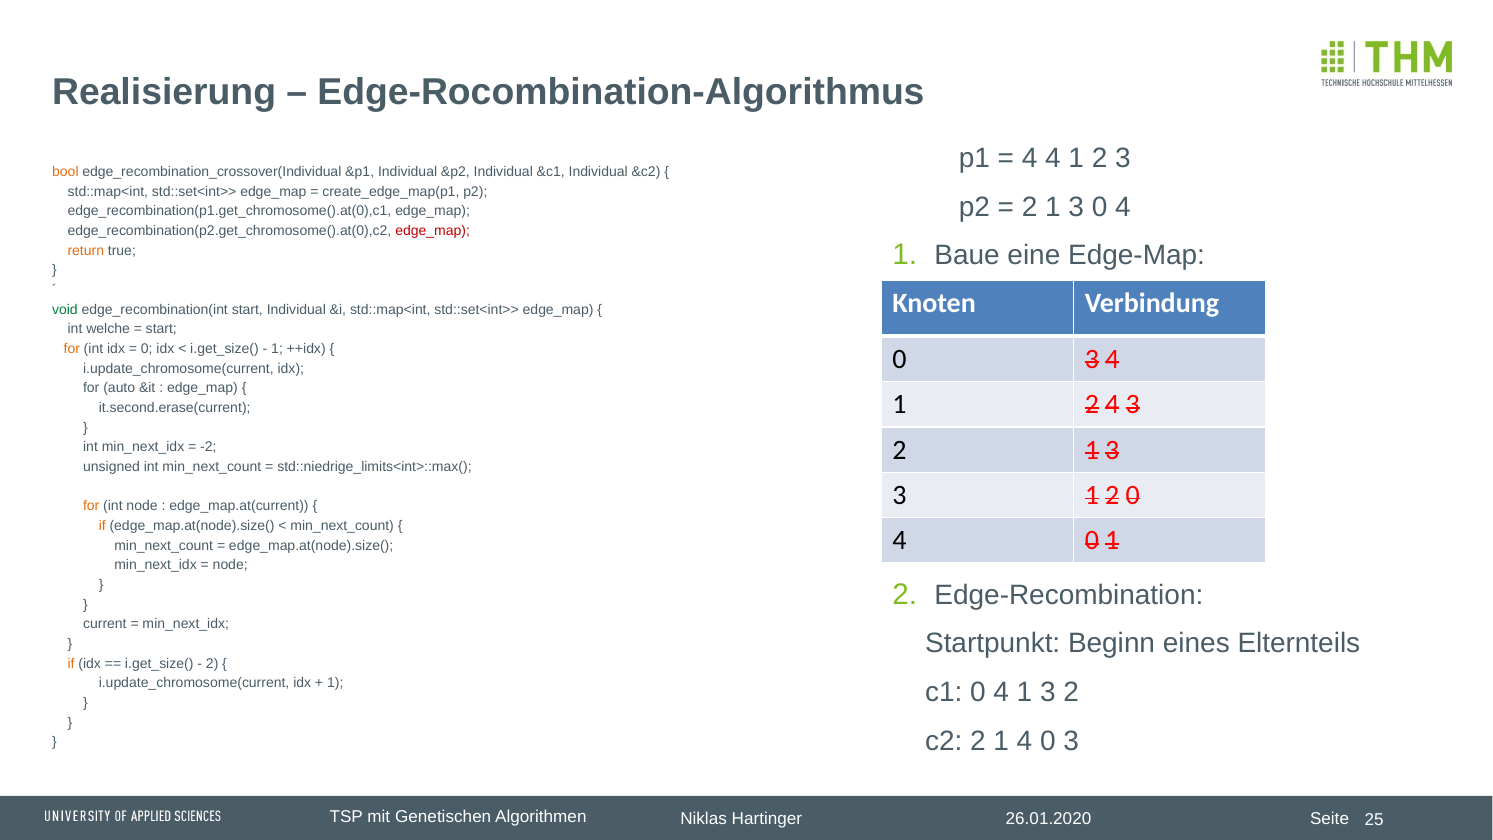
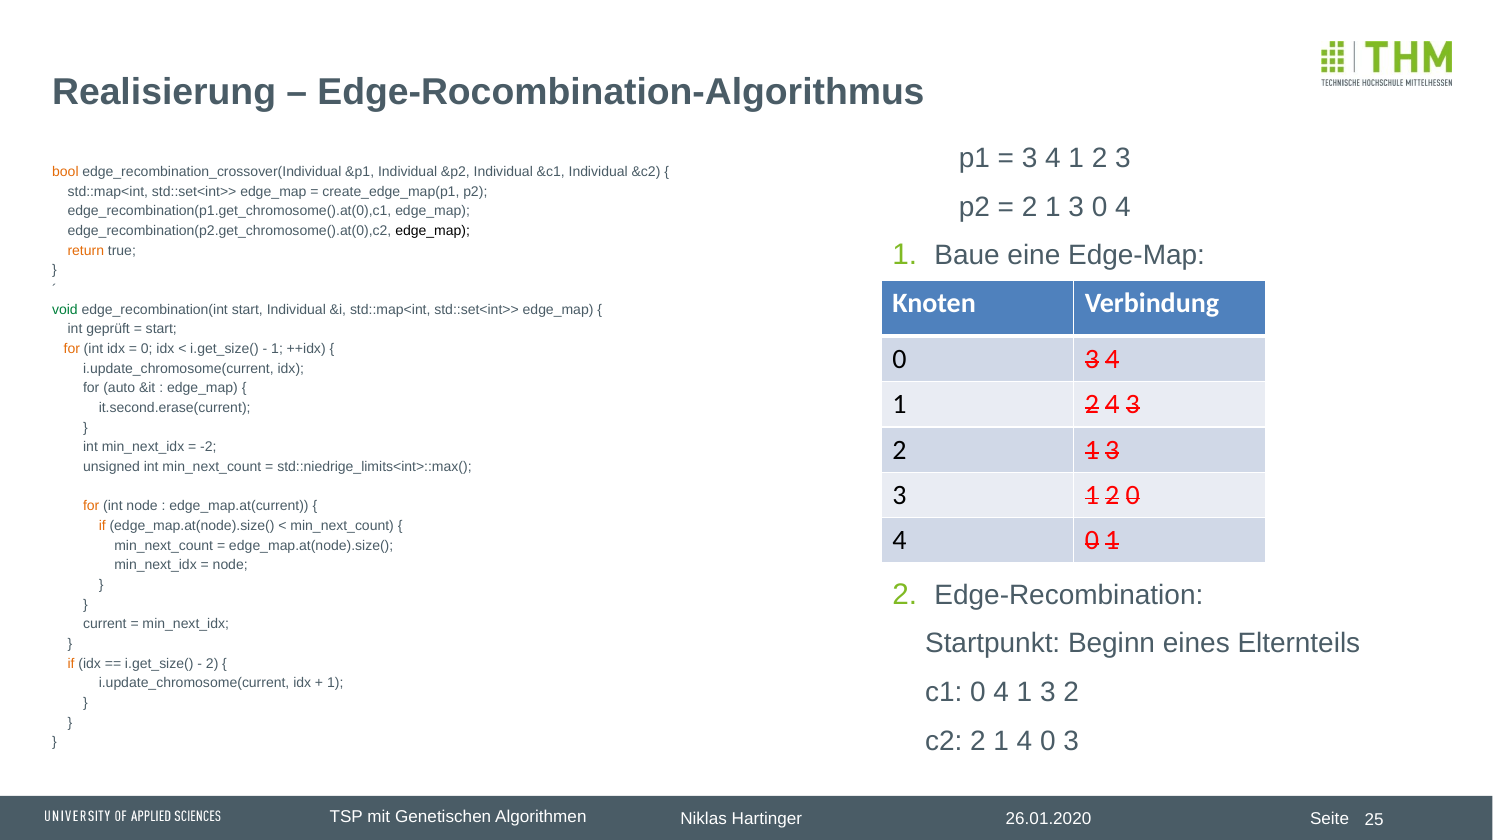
4 at (1030, 158): 4 -> 3
edge_map at (433, 231) colour: red -> black
welche: welche -> geprüft
